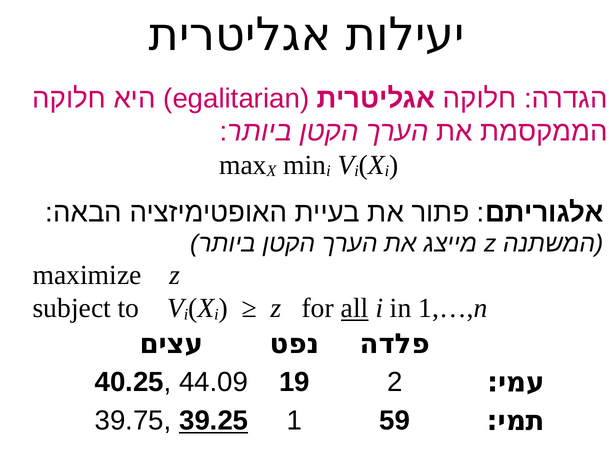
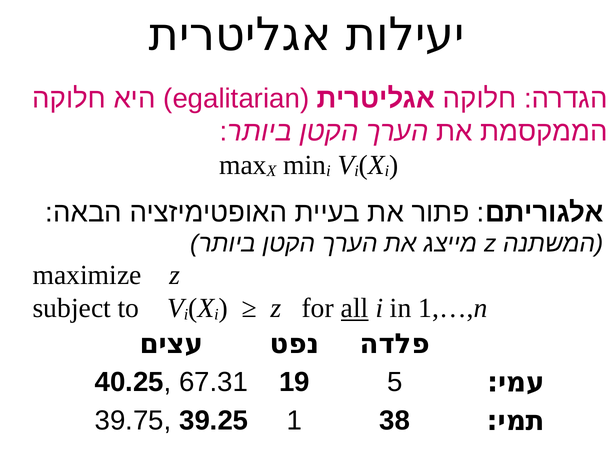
44.09: 44.09 -> 67.31
2: 2 -> 5
39.25 underline: present -> none
59: 59 -> 38
